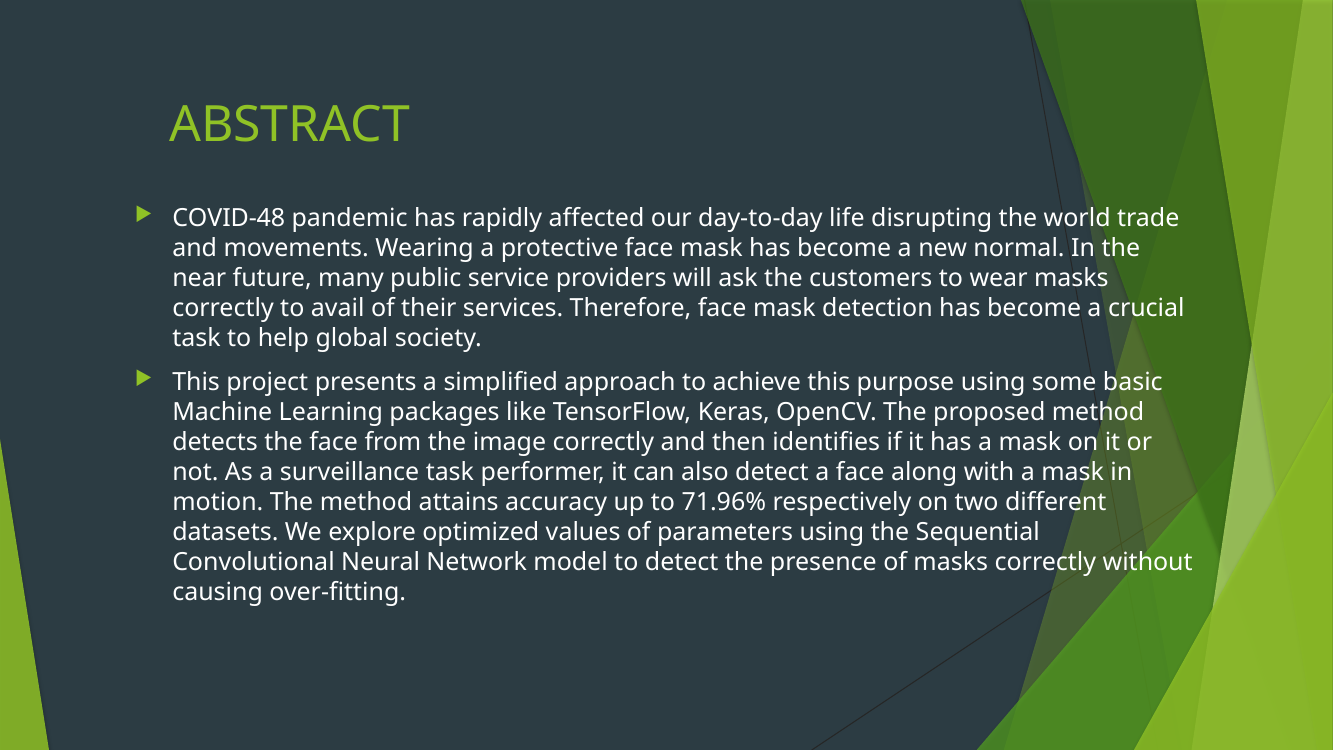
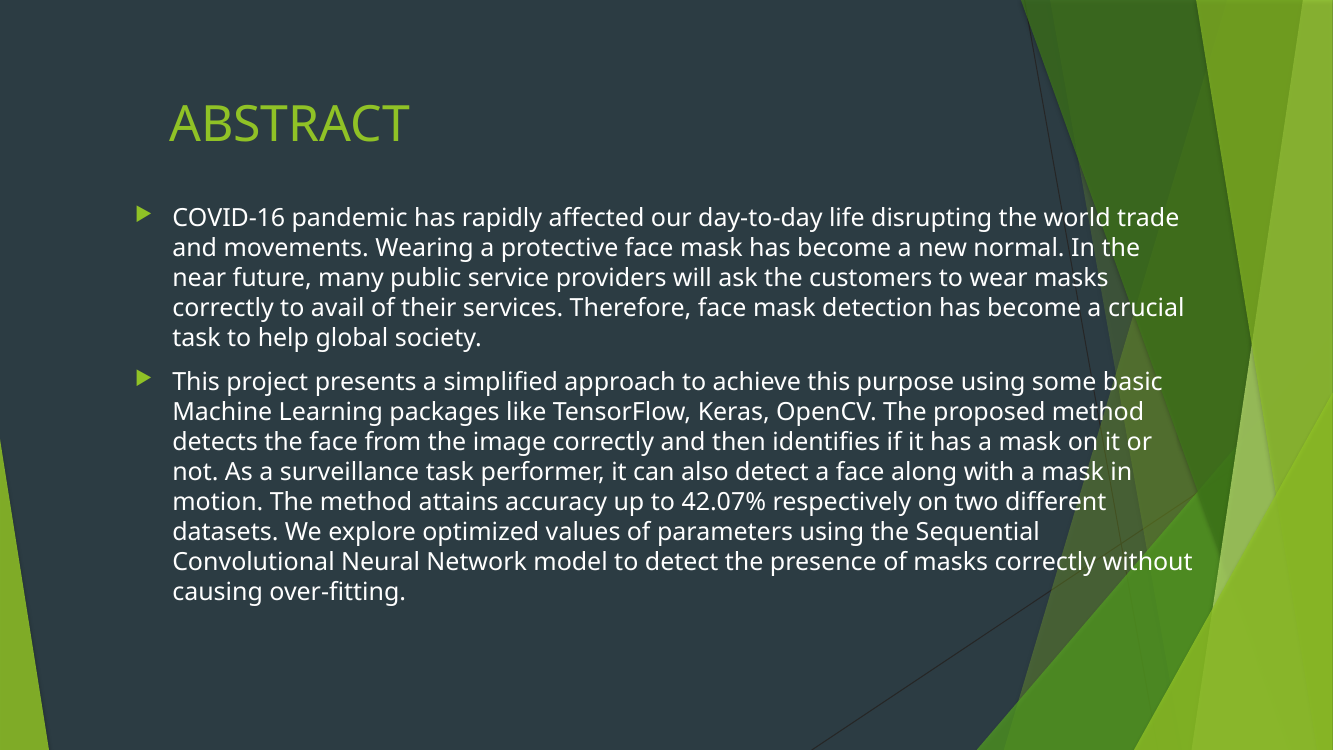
COVID-48: COVID-48 -> COVID-16
71.96%: 71.96% -> 42.07%
